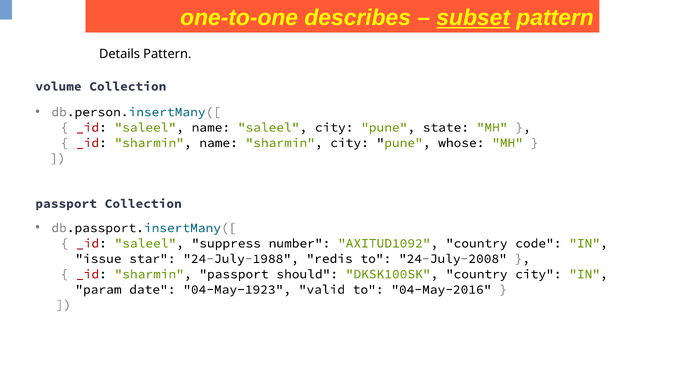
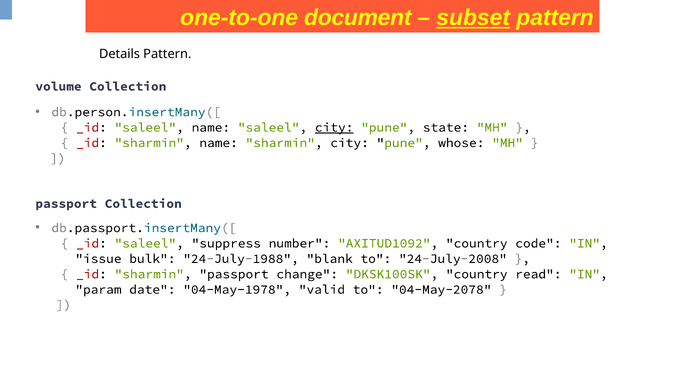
describes: describes -> document
city at (334, 127) underline: none -> present
star: star -> bulk
redis: redis -> blank
should: should -> change
country city: city -> read
04-May-1923: 04-May-1923 -> 04-May-1978
04-May-2016: 04-May-2016 -> 04-May-2078
